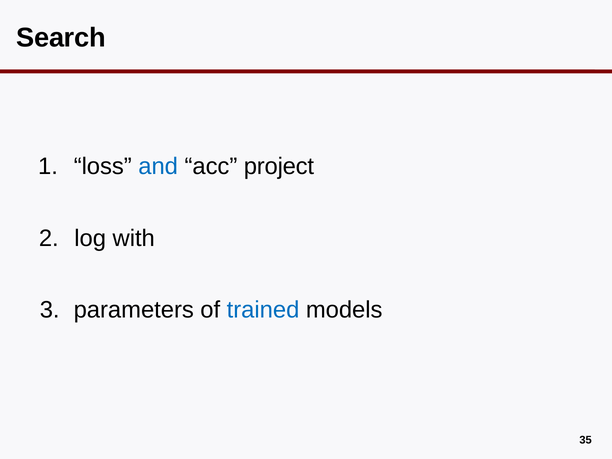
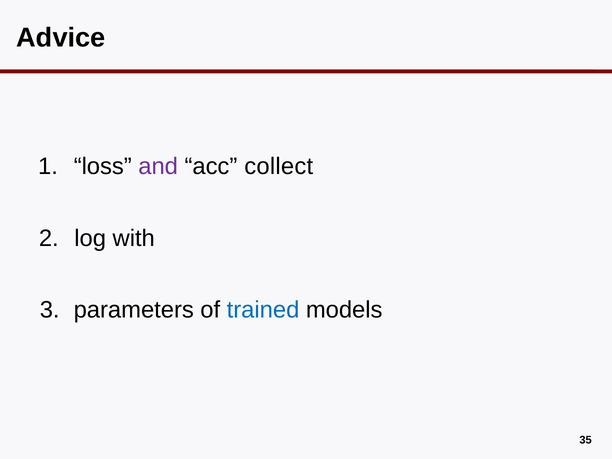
Search: Search -> Advice
and colour: blue -> purple
project: project -> collect
